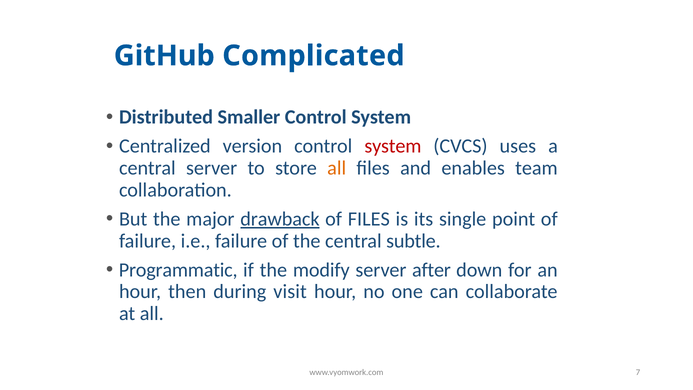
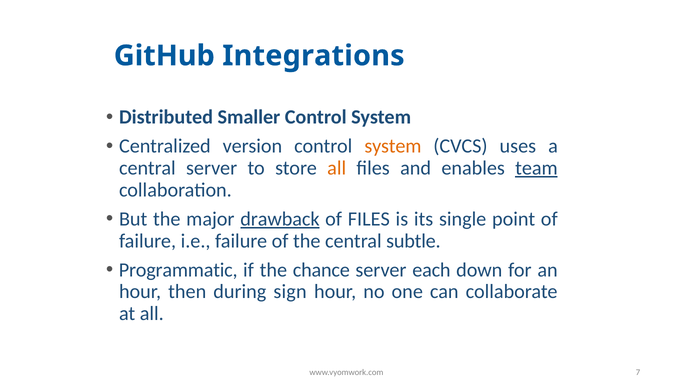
Complicated: Complicated -> Integrations
system at (393, 146) colour: red -> orange
team underline: none -> present
modify: modify -> chance
after: after -> each
visit: visit -> sign
